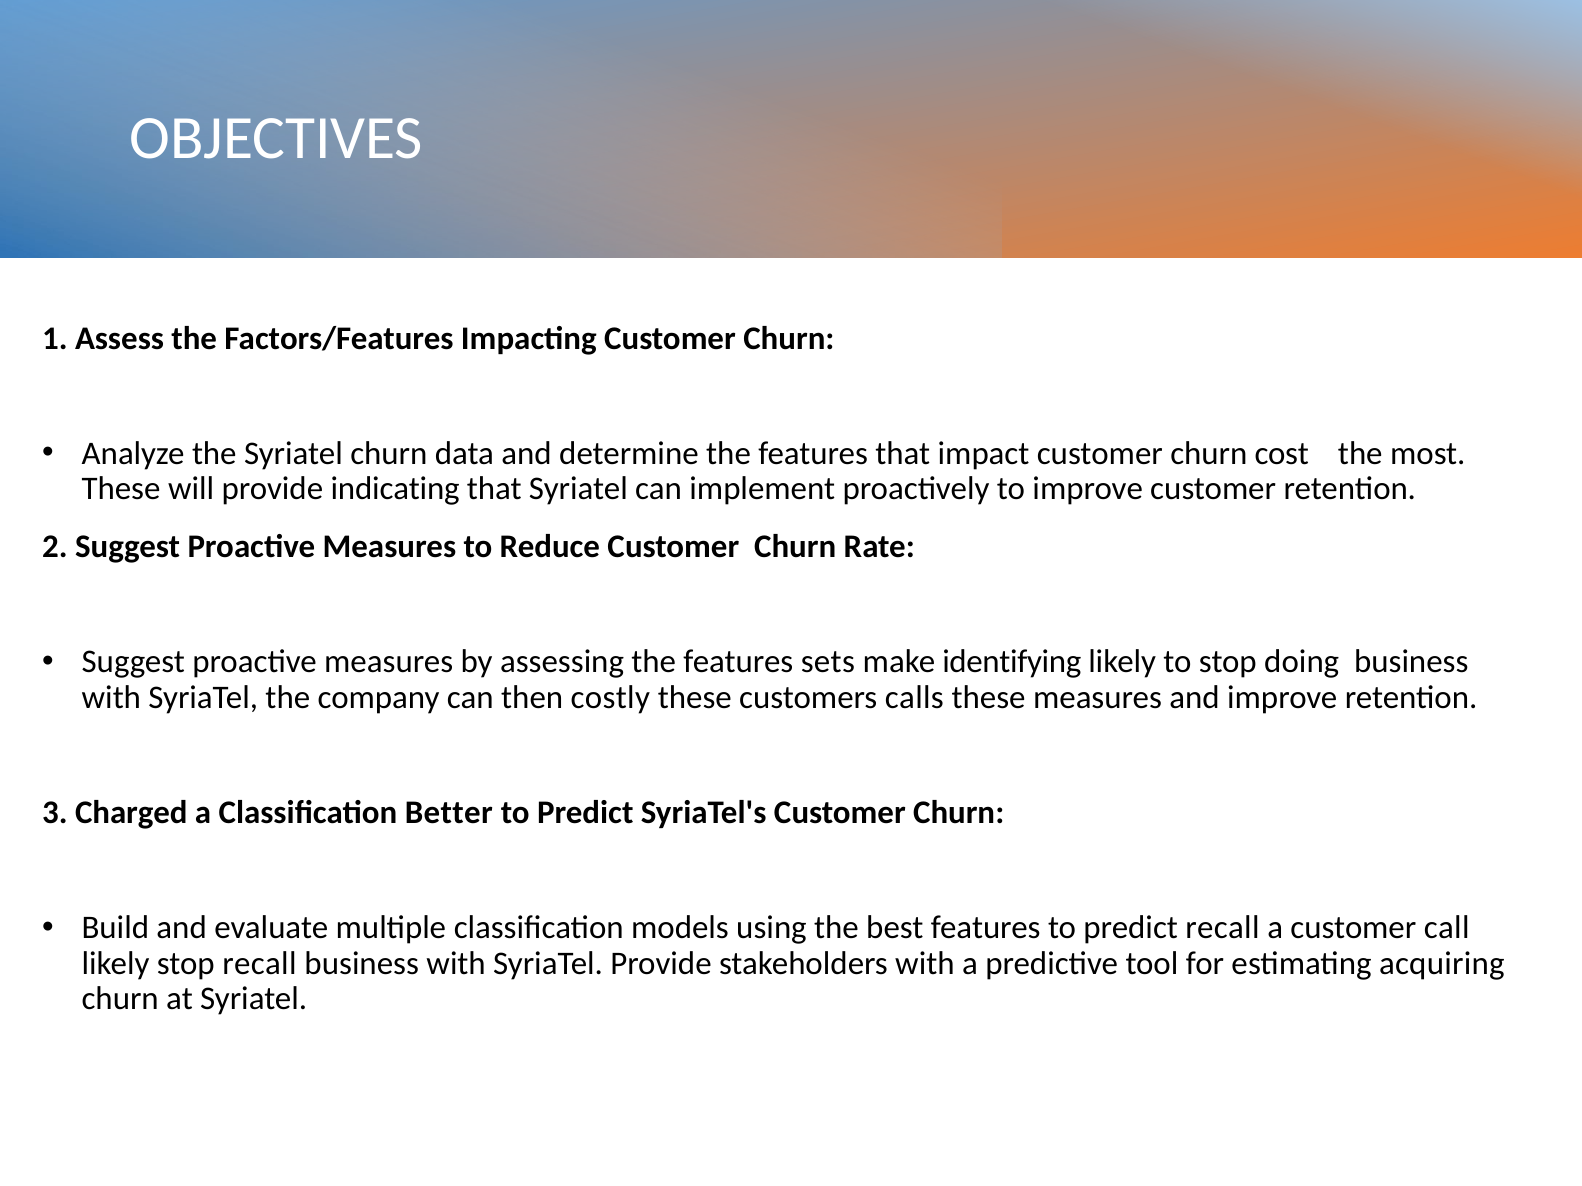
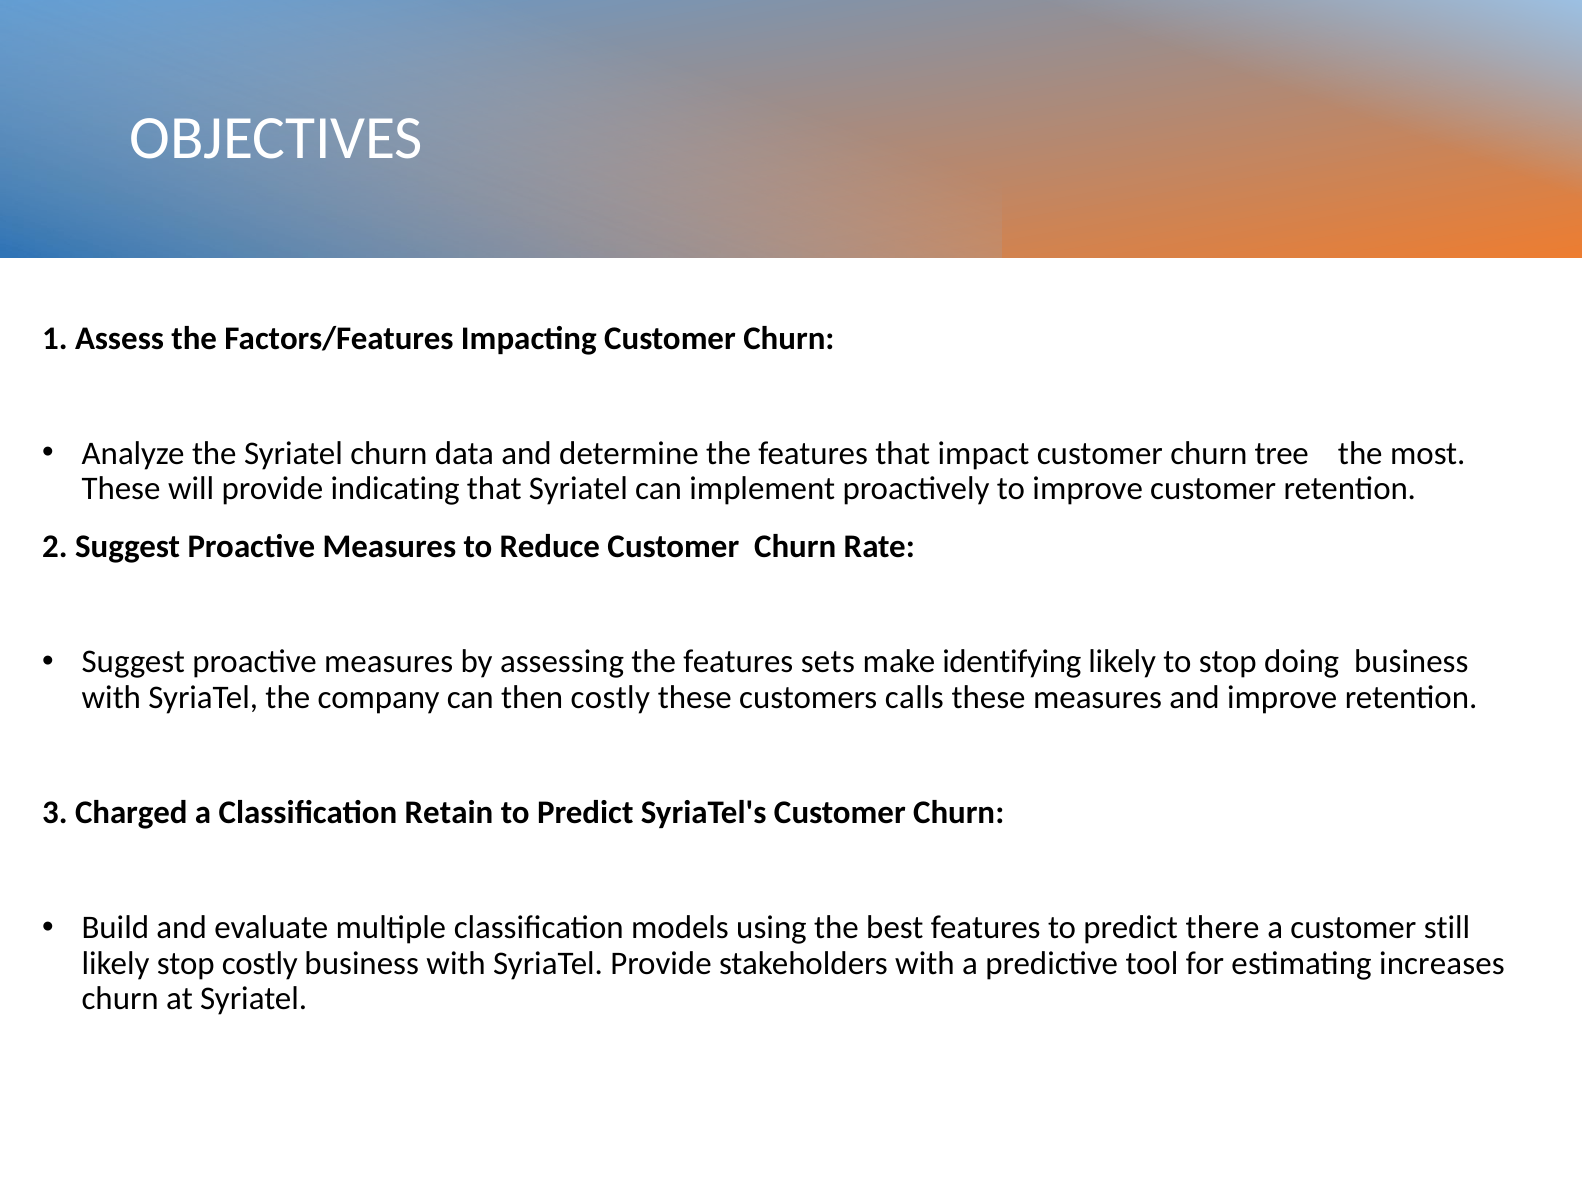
cost: cost -> tree
Better: Better -> Retain
predict recall: recall -> there
call: call -> still
stop recall: recall -> costly
acquiring: acquiring -> increases
